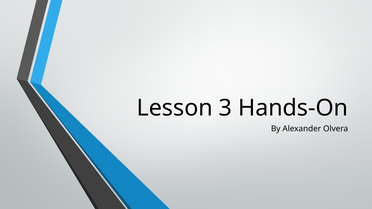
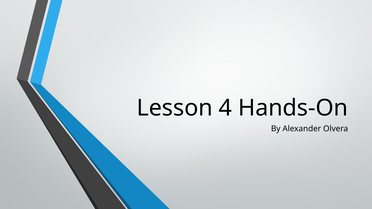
3: 3 -> 4
